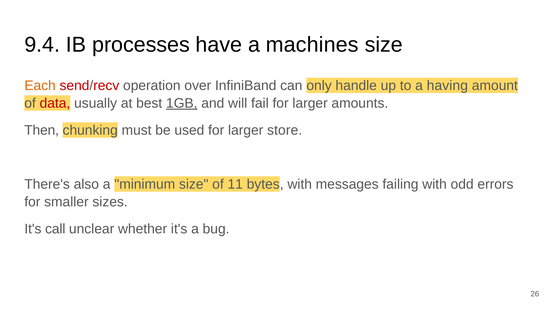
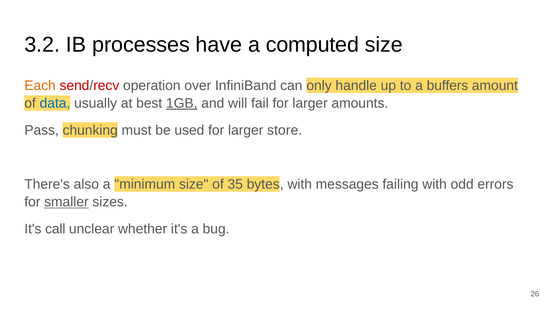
9.4: 9.4 -> 3.2
machines: machines -> computed
having: having -> buffers
data colour: red -> blue
Then: Then -> Pass
11: 11 -> 35
smaller underline: none -> present
